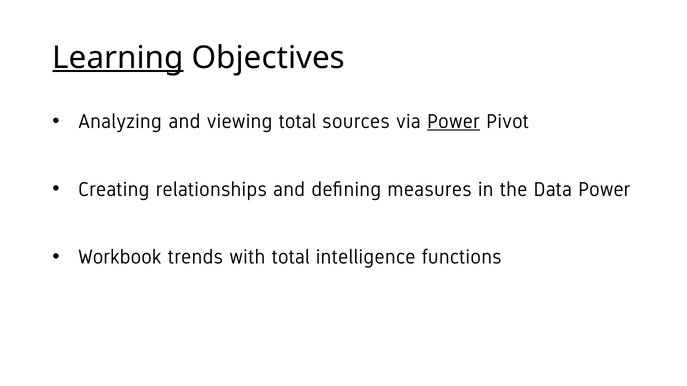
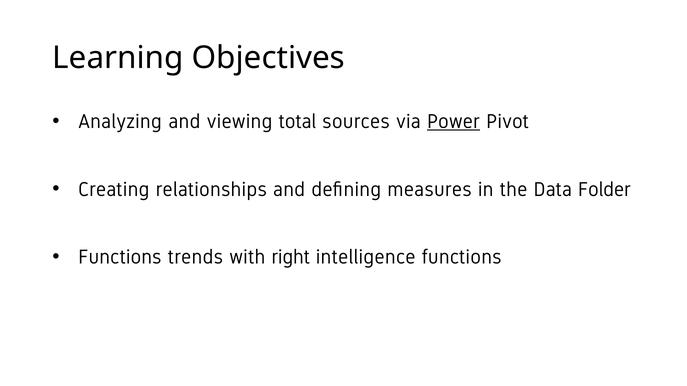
Learning underline: present -> none
Data Power: Power -> Folder
Workbook at (120, 258): Workbook -> Functions
with total: total -> right
